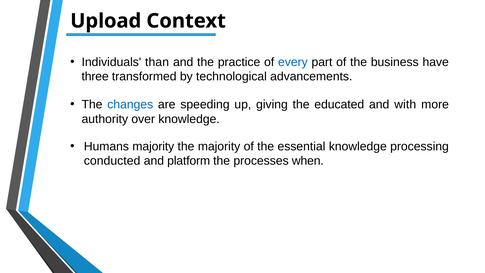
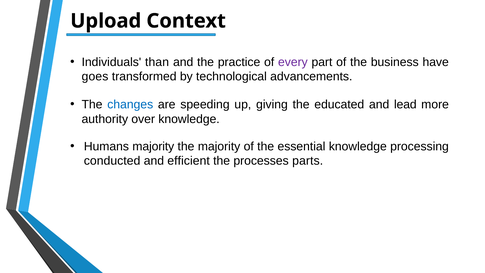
every colour: blue -> purple
three: three -> goes
with: with -> lead
platform: platform -> efficient
when: when -> parts
